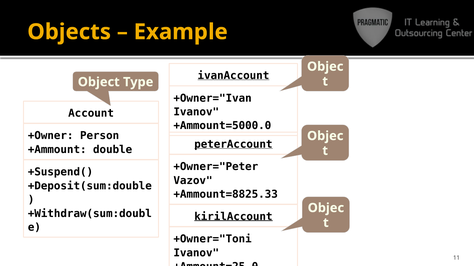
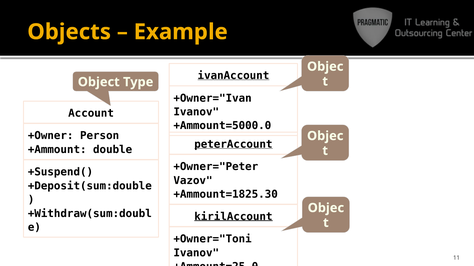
+Ammount=8825.33: +Ammount=8825.33 -> +Ammount=1825.30
